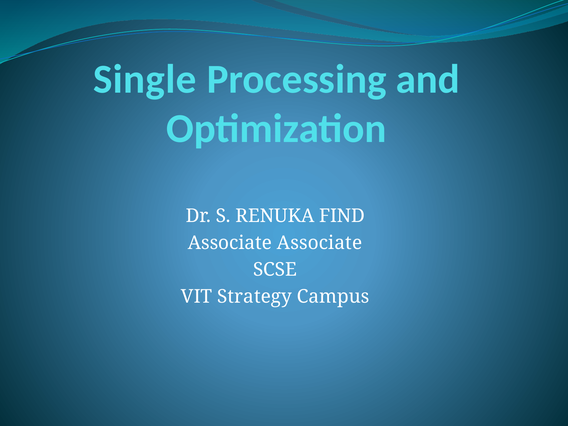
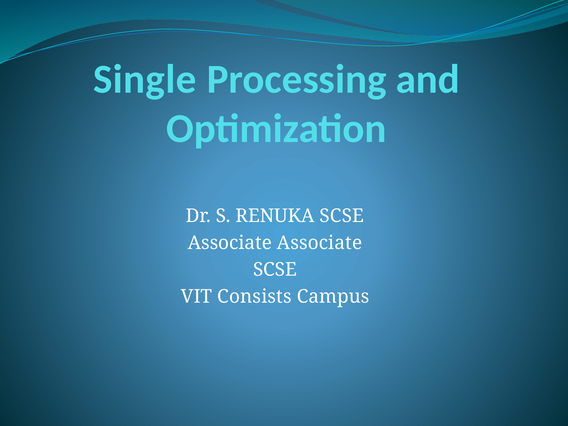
RENUKA FIND: FIND -> SCSE
Strategy: Strategy -> Consists
